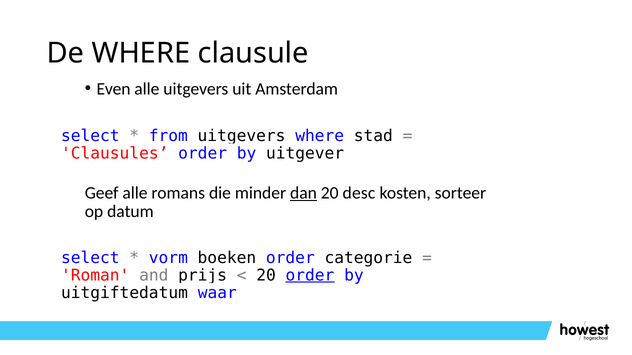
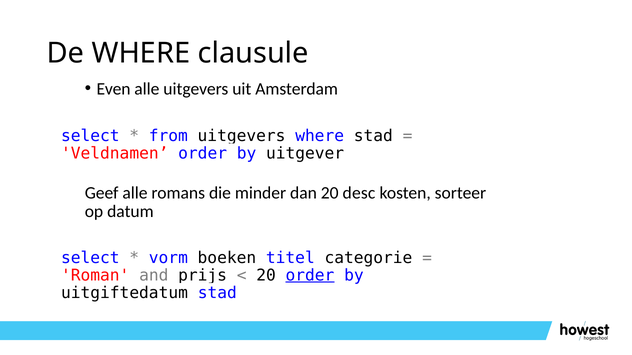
Clausules: Clausules -> Veldnamen
dan underline: present -> none
boeken order: order -> titel
uitgiftedatum waar: waar -> stad
